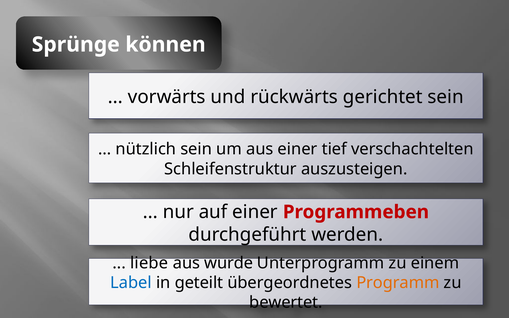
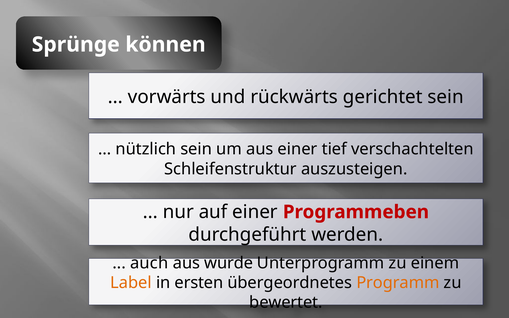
liebe: liebe -> auch
Label colour: blue -> orange
geteilt: geteilt -> ersten
